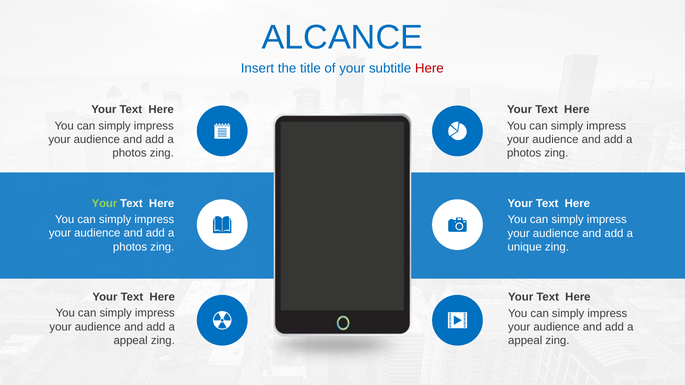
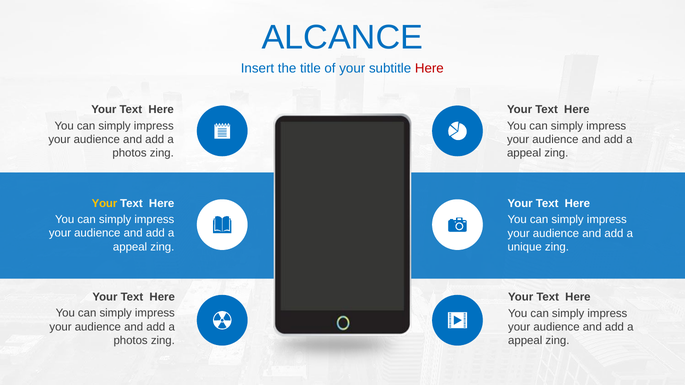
photos at (524, 153): photos -> appeal
Your at (104, 203) colour: light green -> yellow
photos at (130, 247): photos -> appeal
appeal at (131, 341): appeal -> photos
